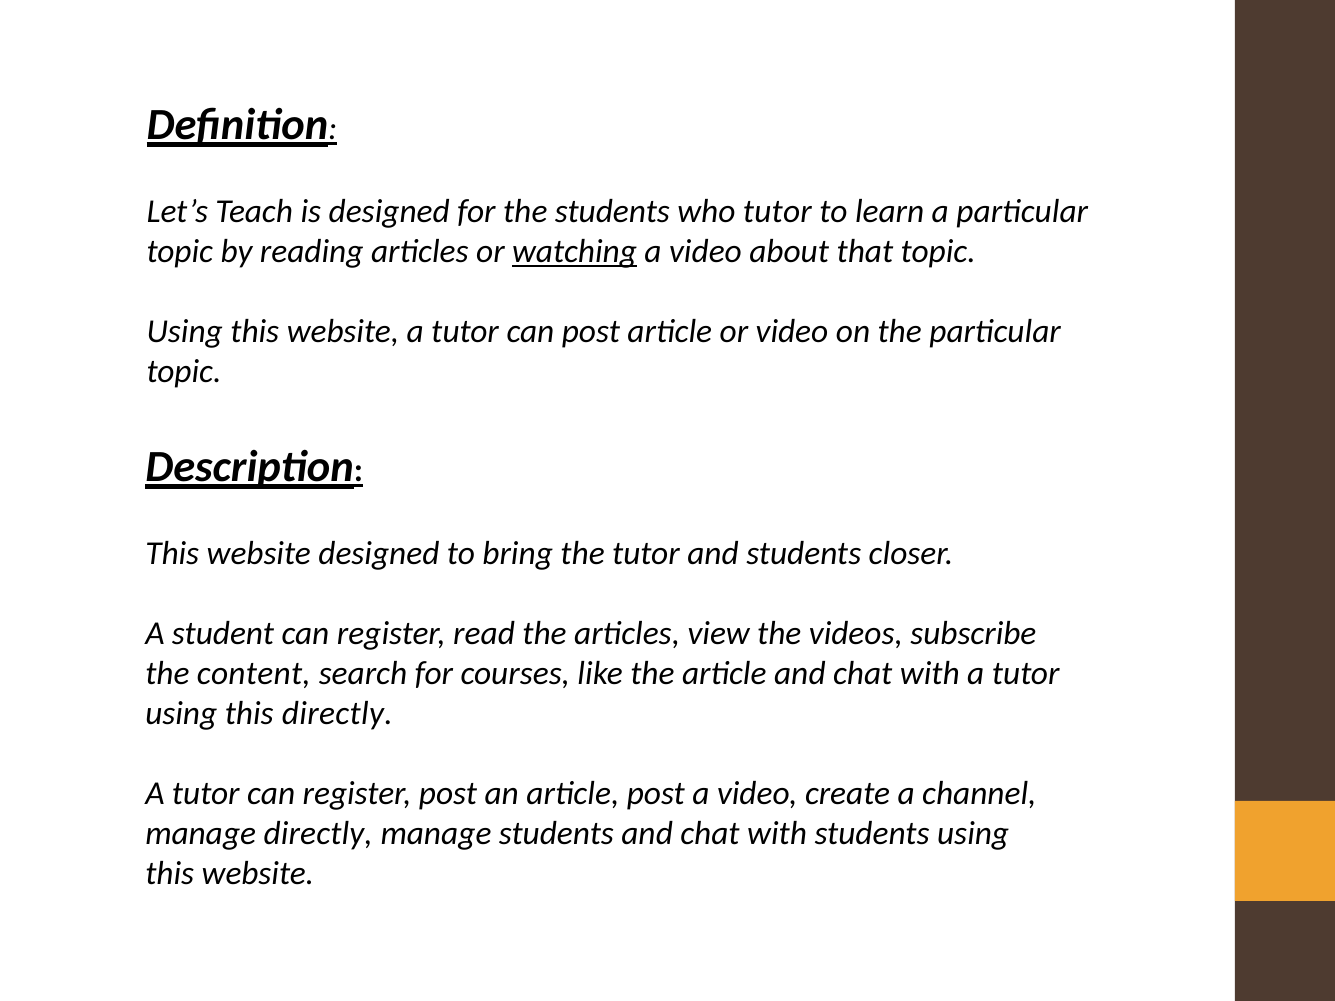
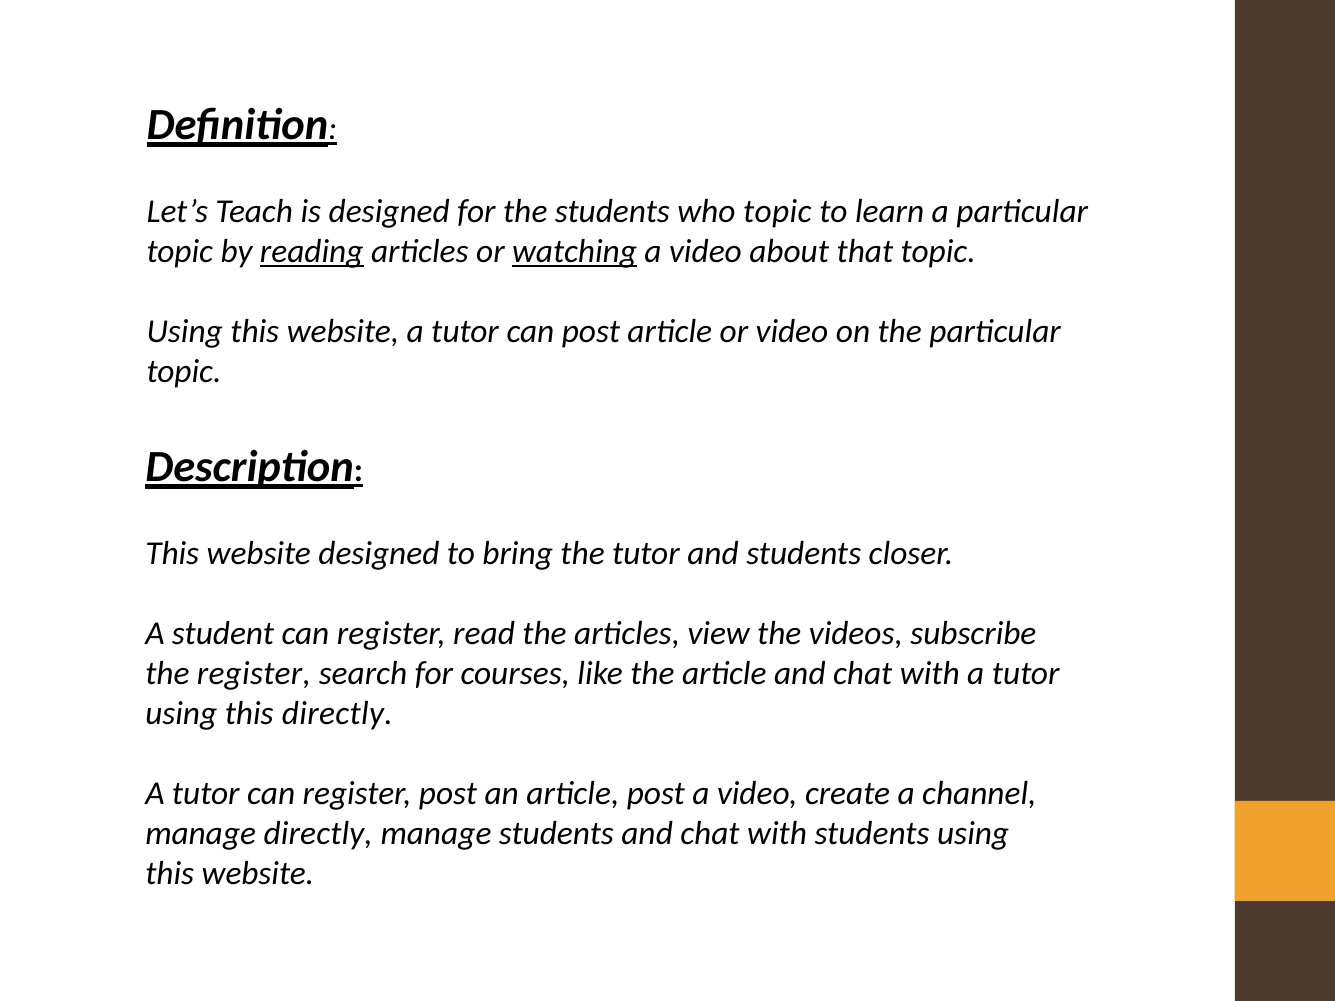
who tutor: tutor -> topic
reading underline: none -> present
the content: content -> register
